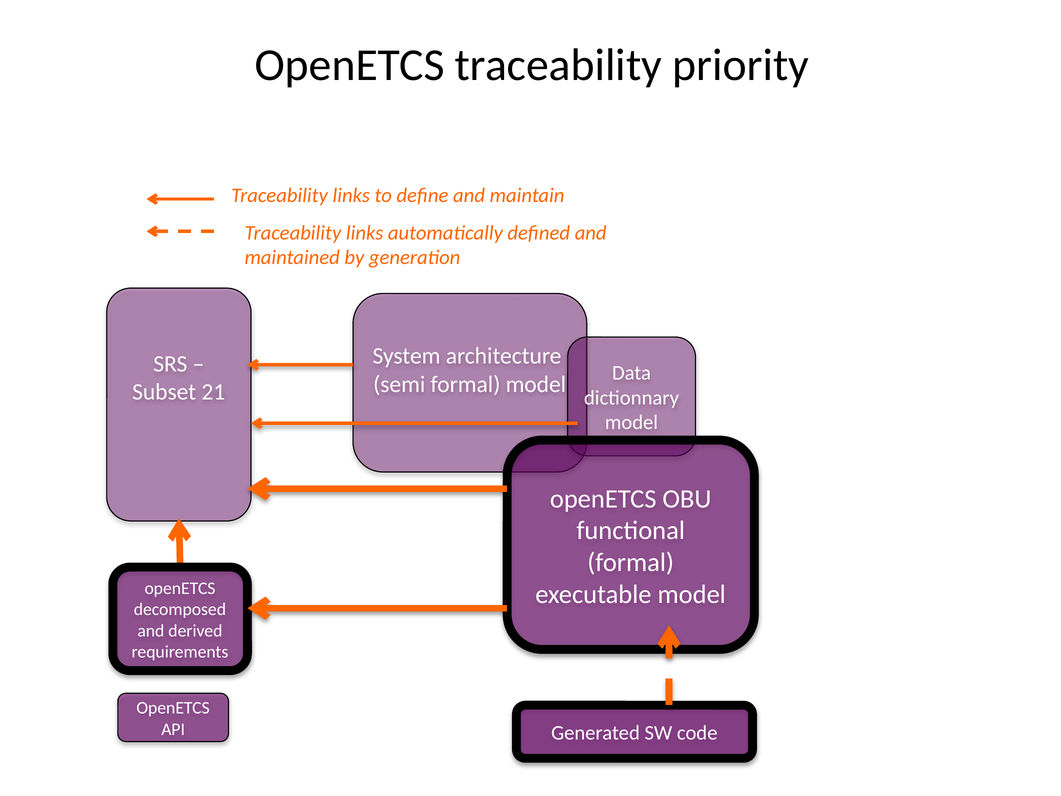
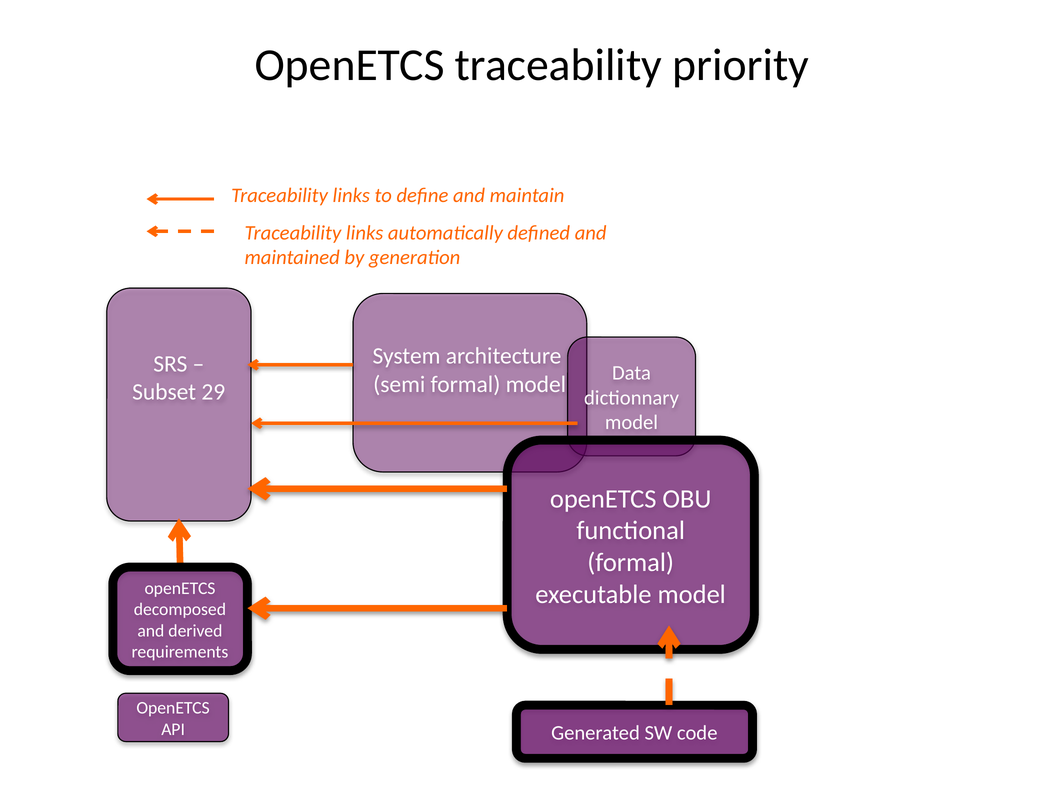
21: 21 -> 29
